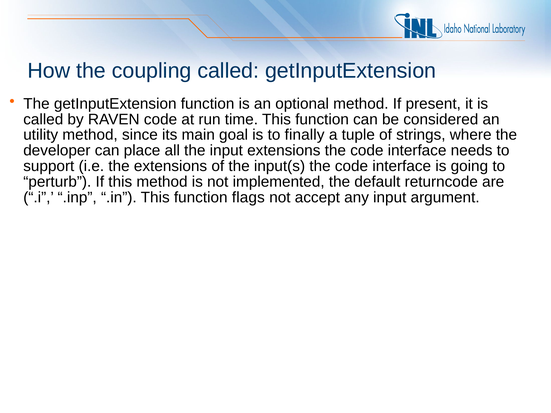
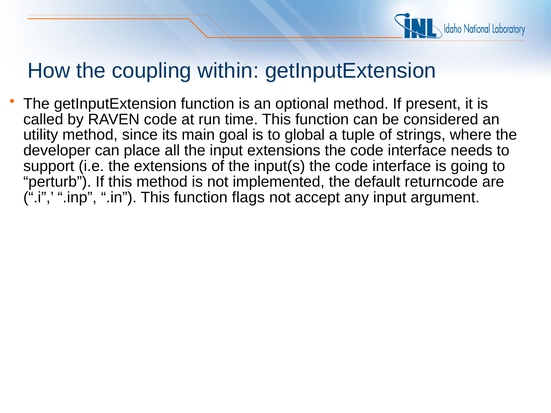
coupling called: called -> within
finally: finally -> global
